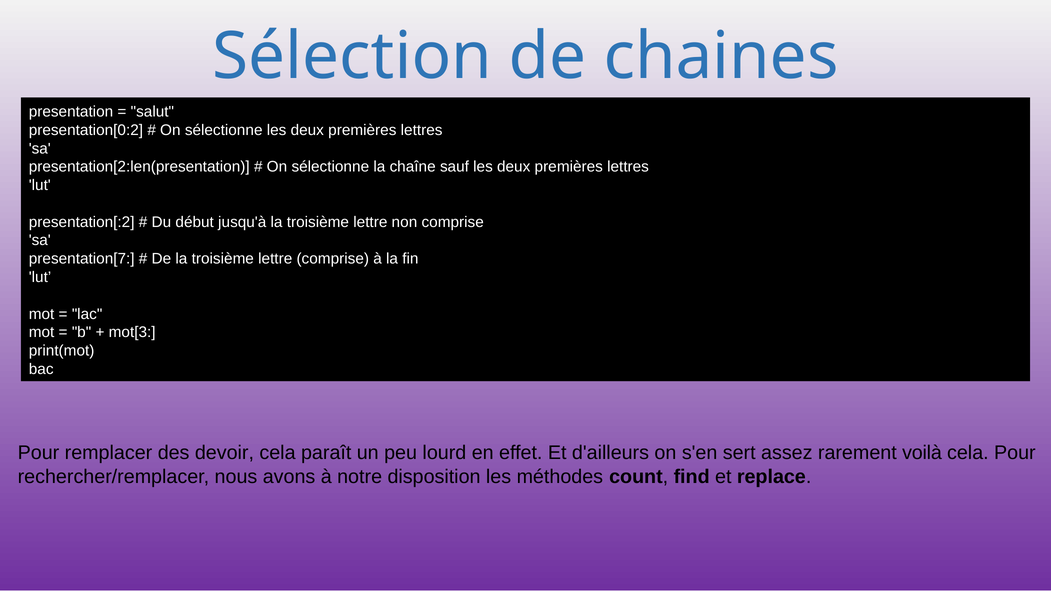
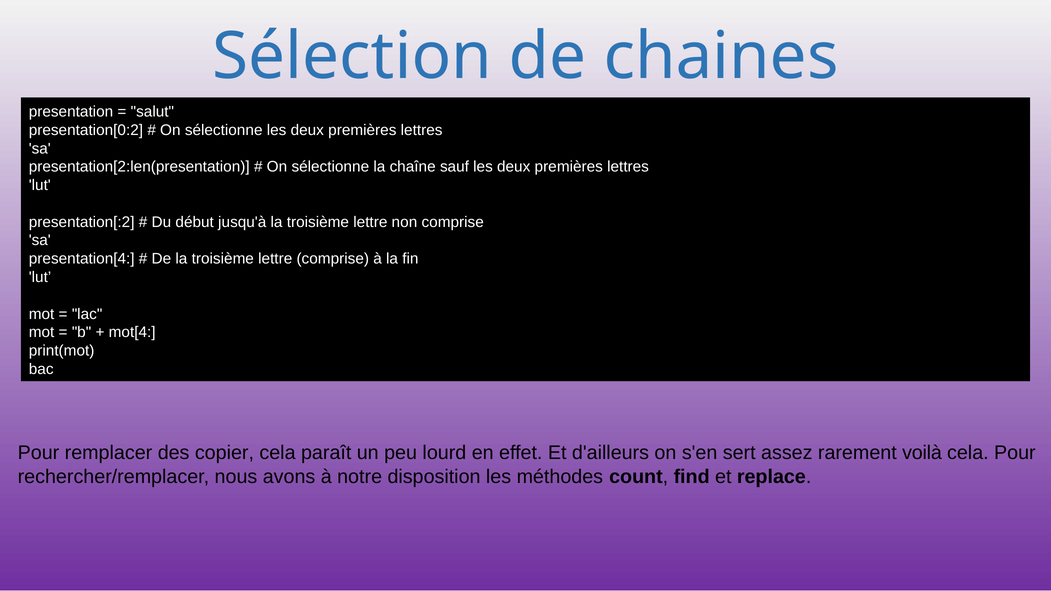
presentation[7: presentation[7 -> presentation[4
mot[3: mot[3 -> mot[4
devoir: devoir -> copier
